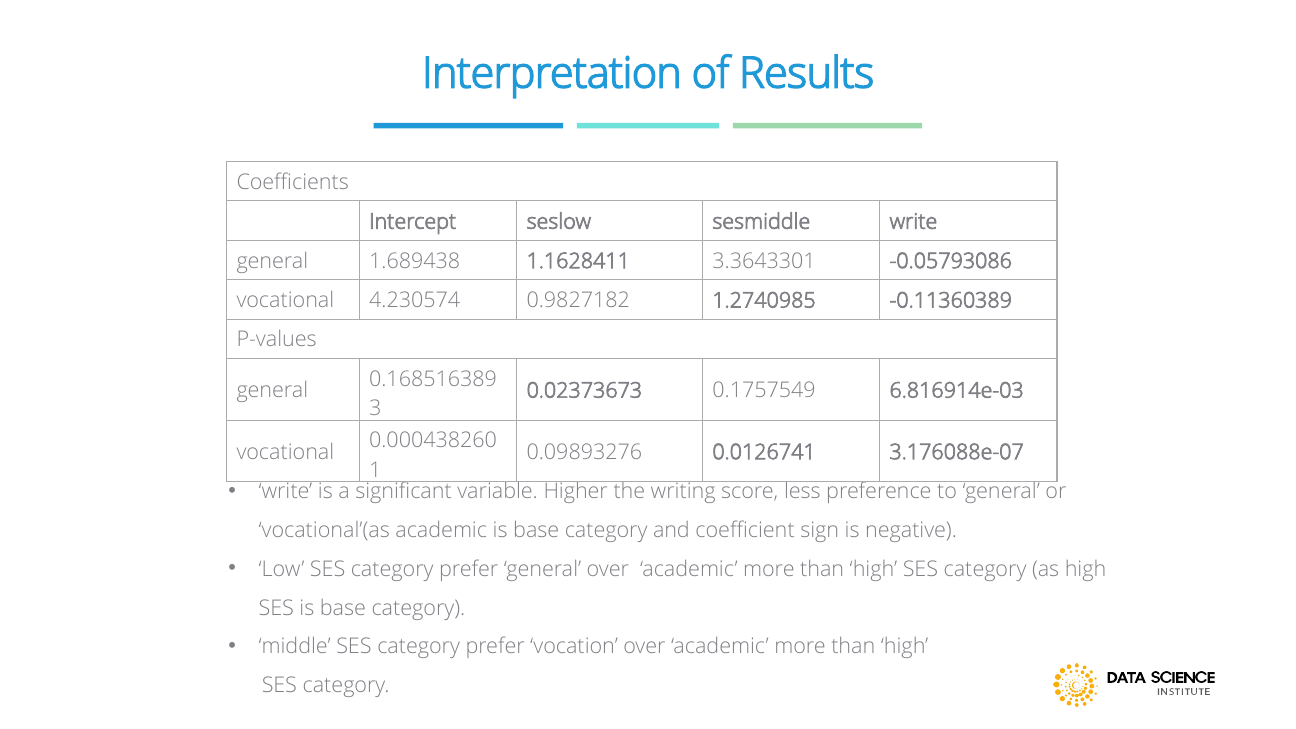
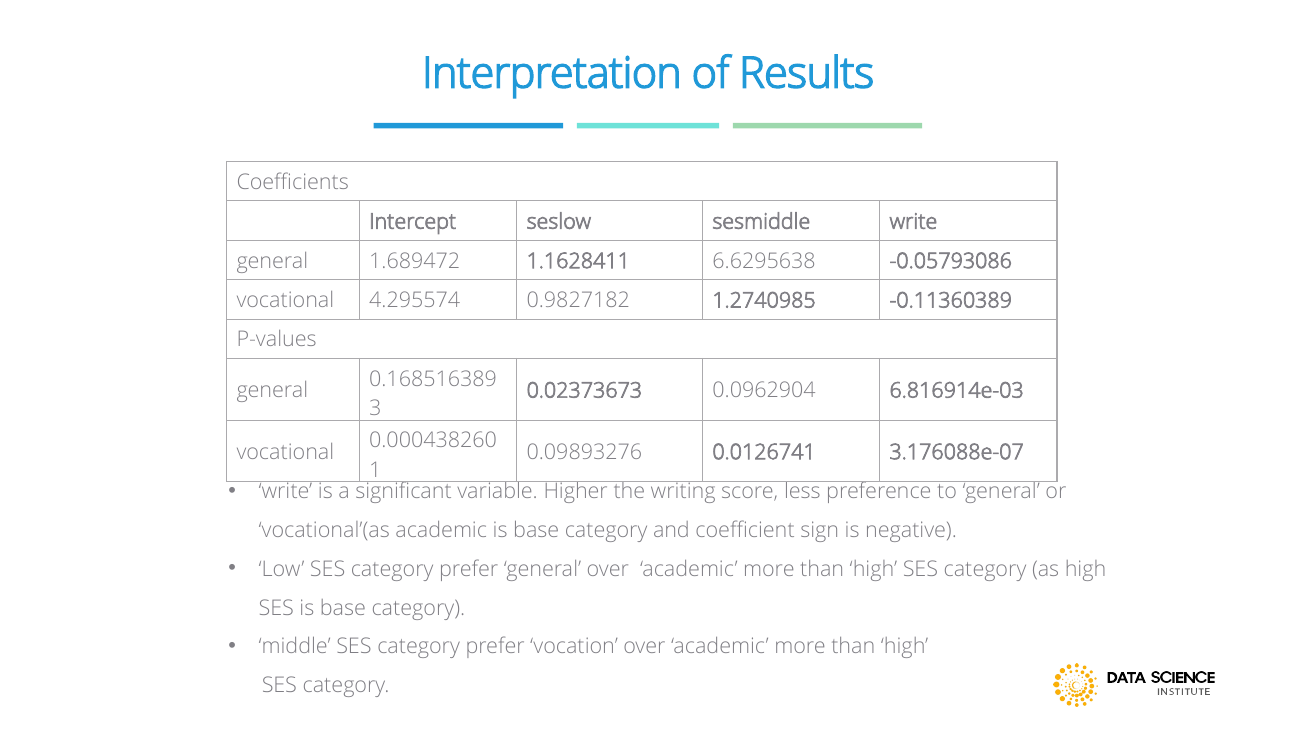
1.689438: 1.689438 -> 1.689472
3.3643301: 3.3643301 -> 6.6295638
4.230574: 4.230574 -> 4.295574
0.1757549: 0.1757549 -> 0.0962904
